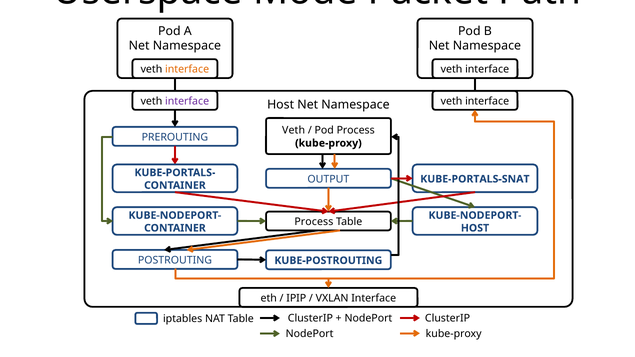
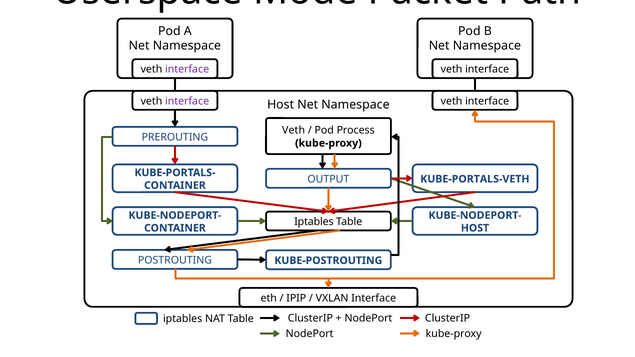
interface at (187, 69) colour: orange -> purple
KUBE-PORTALS-SNAT: KUBE-PORTALS-SNAT -> KUBE-PORTALS-VETH
Process at (314, 222): Process -> Iptables
